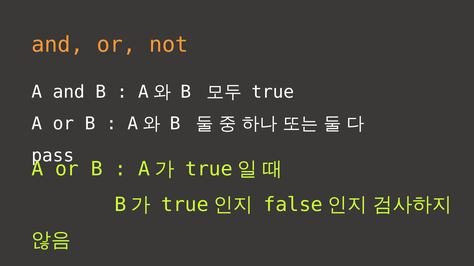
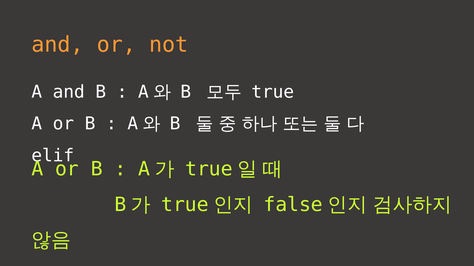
pass: pass -> elif
